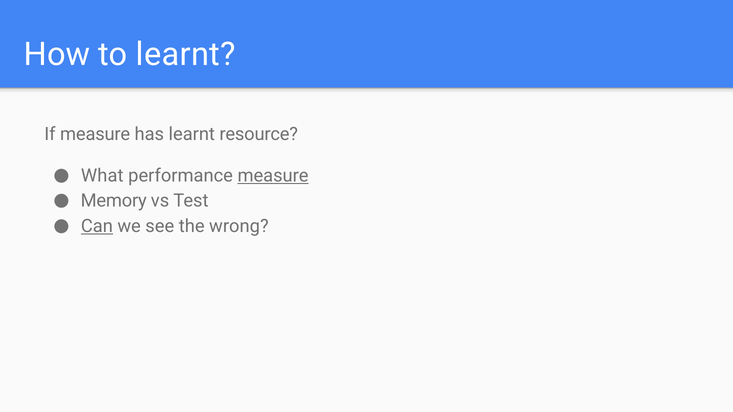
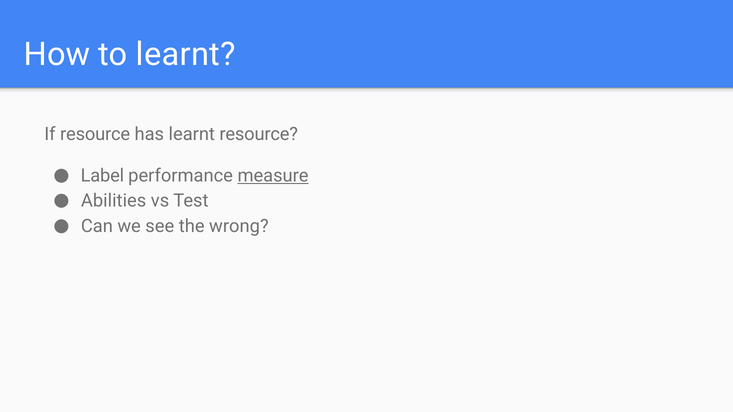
If measure: measure -> resource
What: What -> Label
Memory: Memory -> Abilities
Can underline: present -> none
